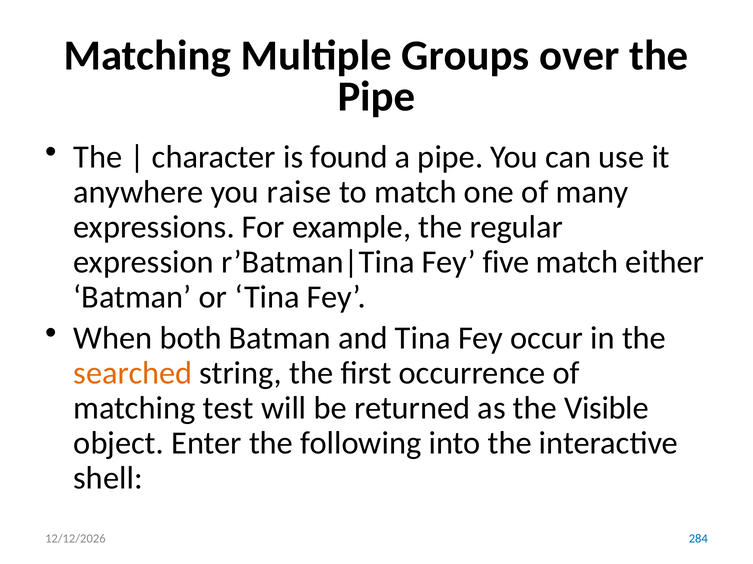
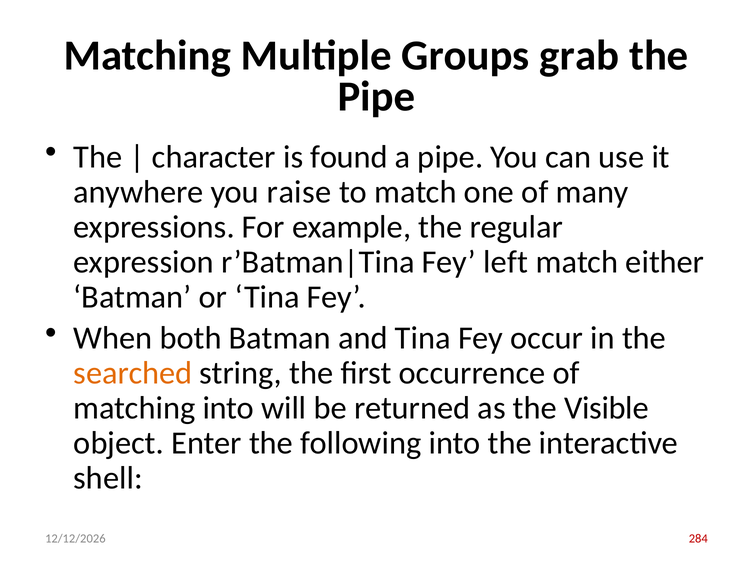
over: over -> grab
five: five -> left
matching test: test -> into
284 colour: blue -> red
